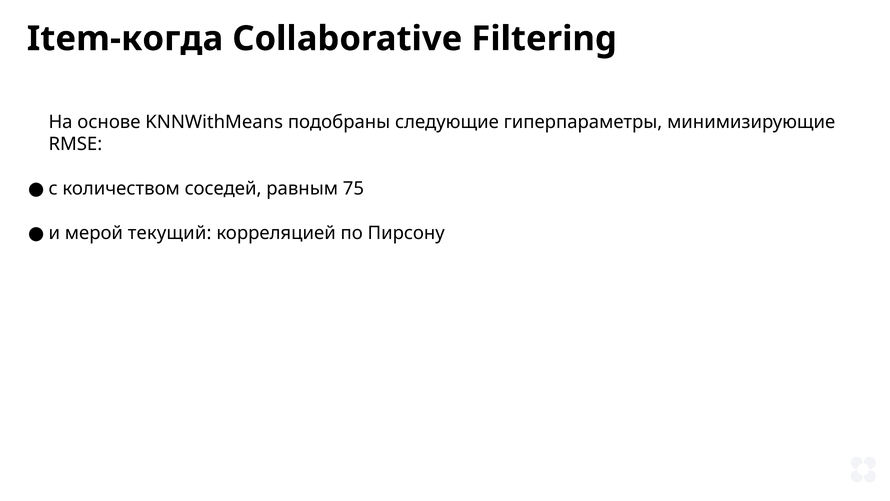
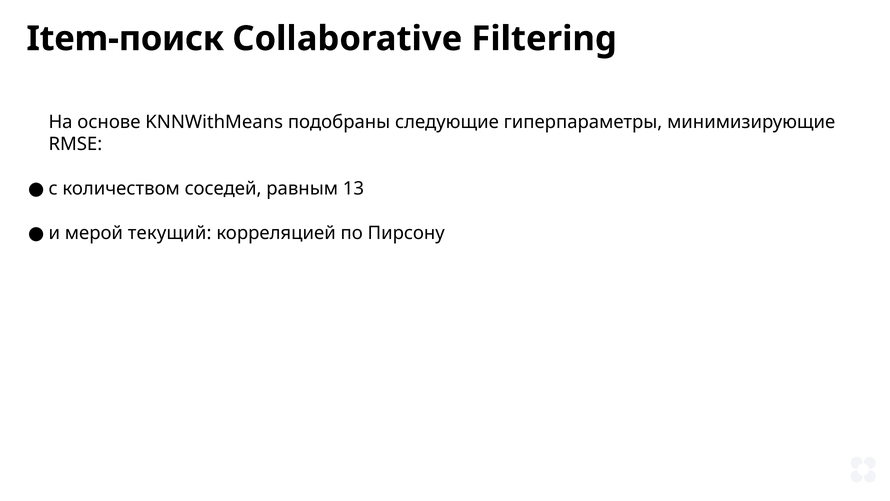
Item-когда: Item-когда -> Item-поиск
75: 75 -> 13
